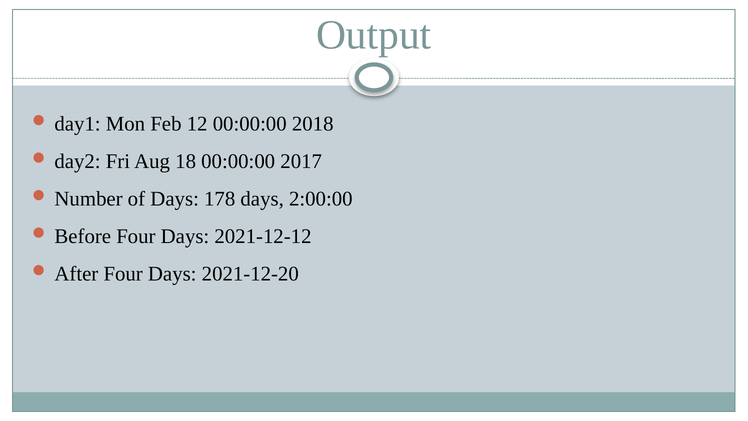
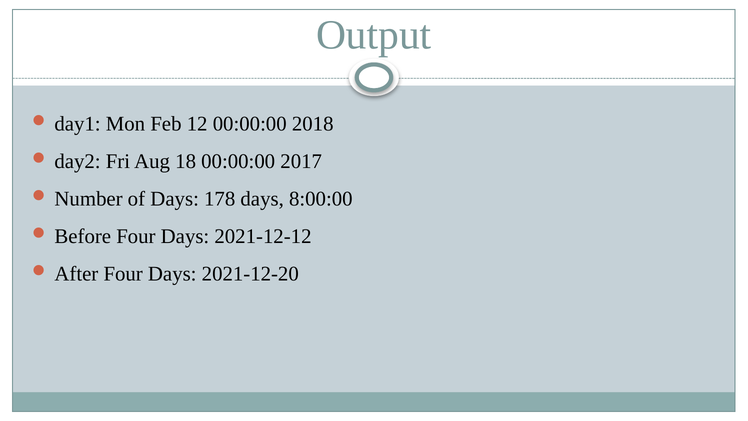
2:00:00: 2:00:00 -> 8:00:00
